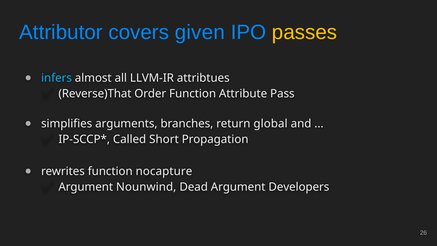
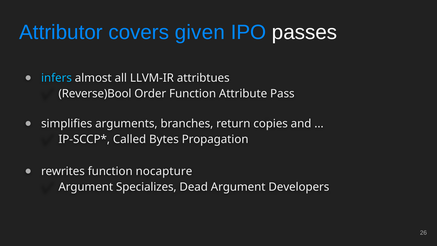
passes colour: yellow -> white
Reverse)That: Reverse)That -> Reverse)Bool
global: global -> copies
Short: Short -> Bytes
Nounwind: Nounwind -> Specializes
